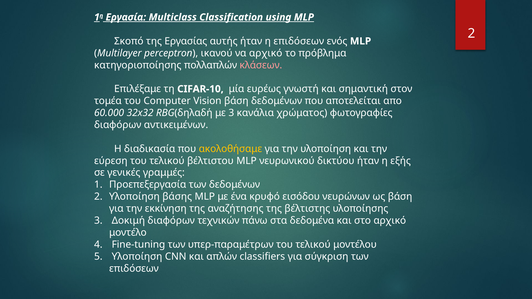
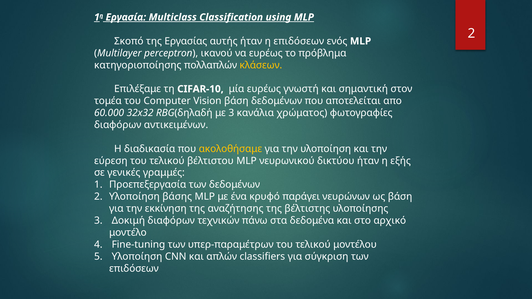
να αρχικό: αρχικό -> ευρέως
κλάσεων colour: pink -> yellow
εισόδου: εισόδου -> παράγει
